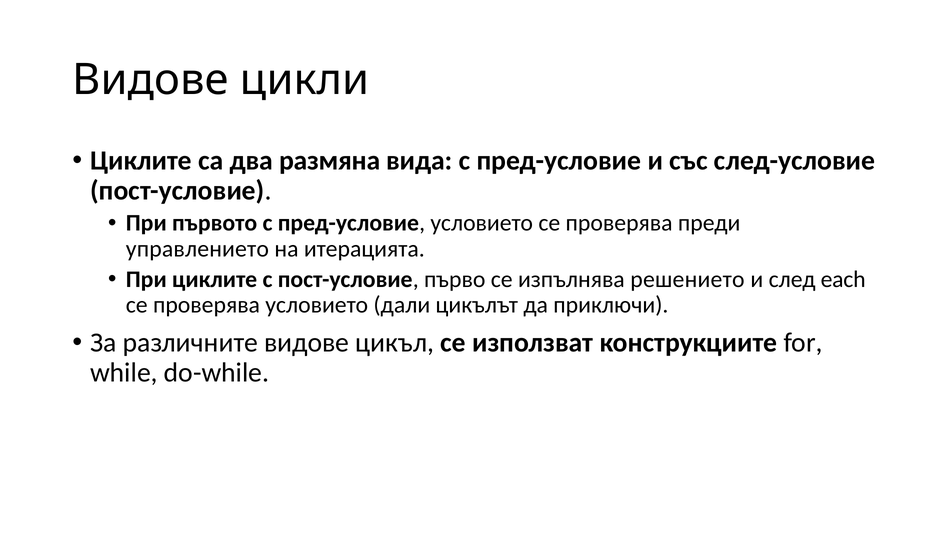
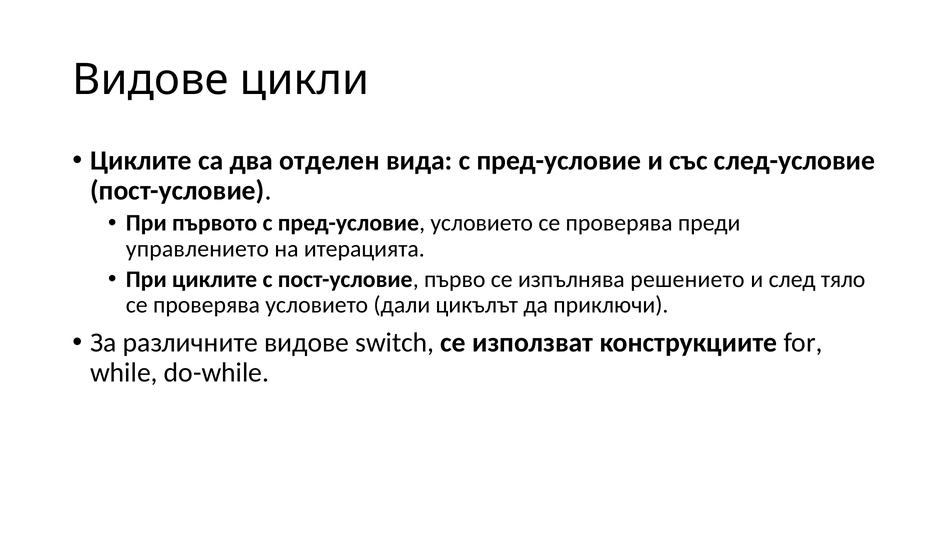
размяна: размяна -> отделен
each: each -> тяло
цикъл: цикъл -> switch
